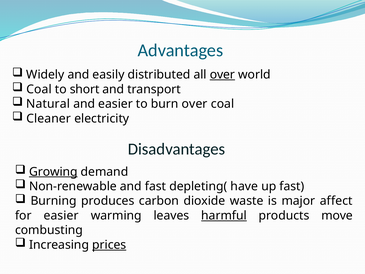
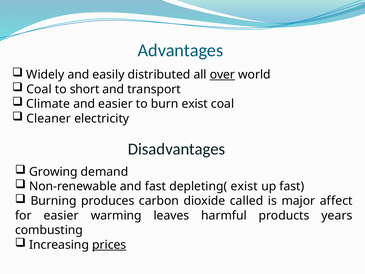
Natural: Natural -> Climate
burn over: over -> exist
Growing underline: present -> none
depleting( have: have -> exist
waste: waste -> called
harmful underline: present -> none
move: move -> years
